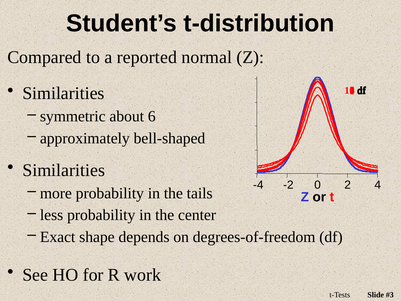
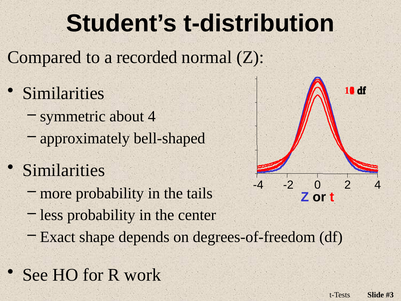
reported: reported -> recorded
about 6: 6 -> 4
